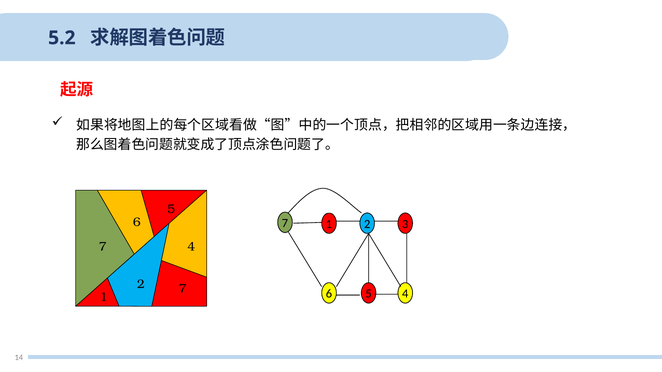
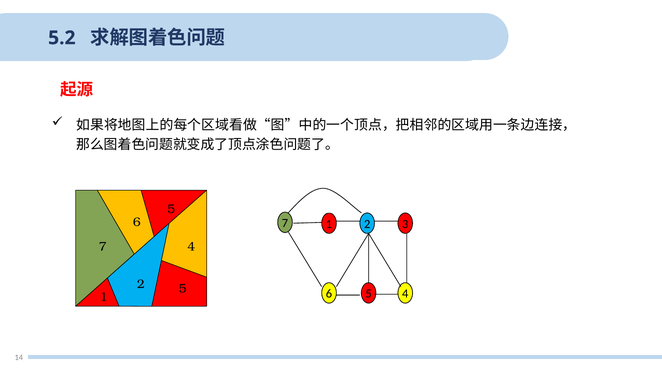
7 at (183, 289): 7 -> 5
